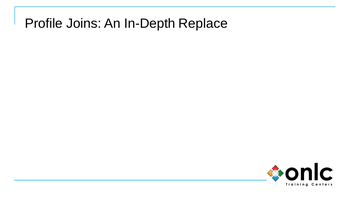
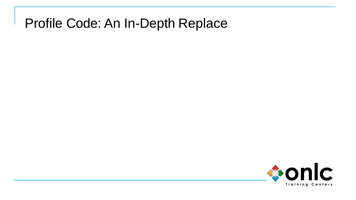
Joins: Joins -> Code
